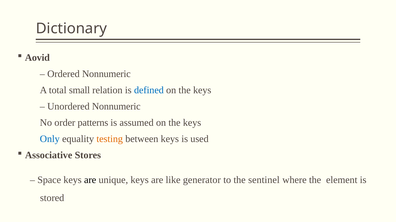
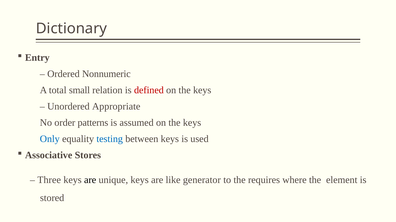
Aovid: Aovid -> Entry
defined colour: blue -> red
Unordered Nonnumeric: Nonnumeric -> Appropriate
testing colour: orange -> blue
Space: Space -> Three
sentinel: sentinel -> requires
